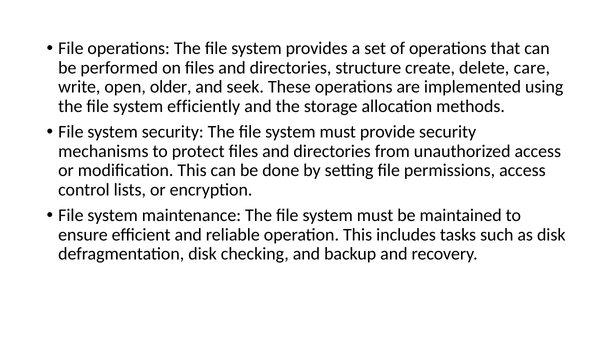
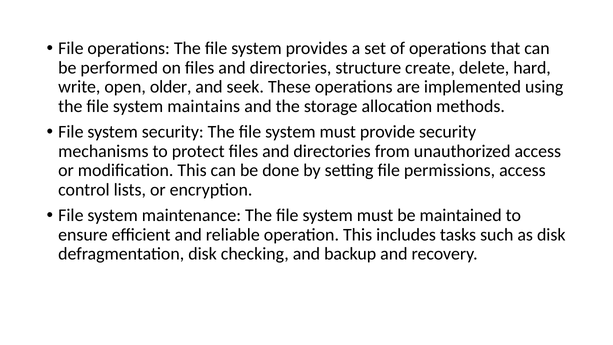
care: care -> hard
efficiently: efficiently -> maintains
